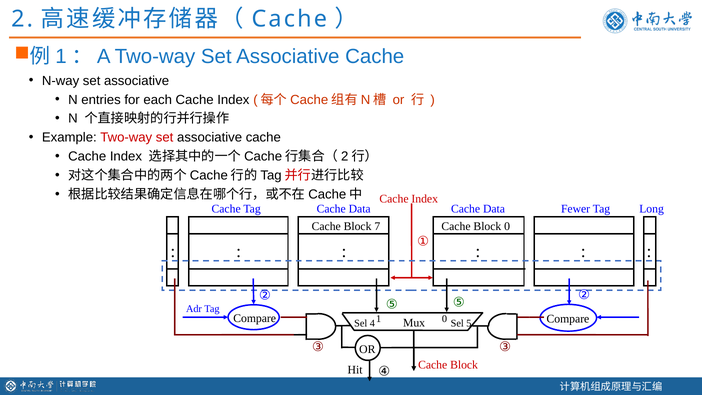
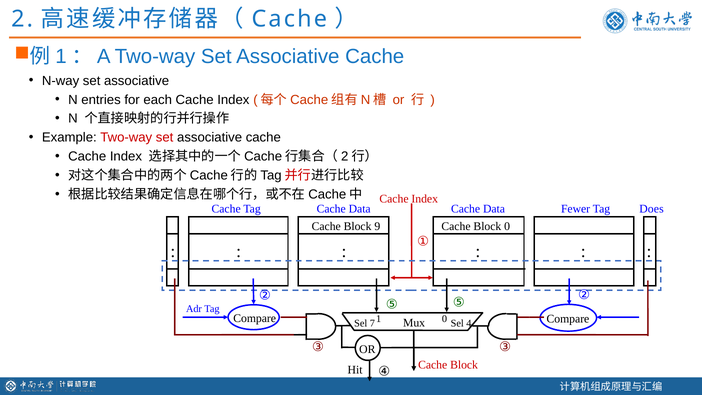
Long: Long -> Does
7: 7 -> 9
4: 4 -> 7
5: 5 -> 4
